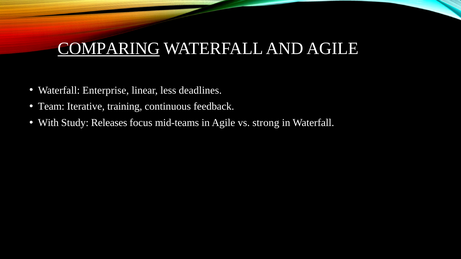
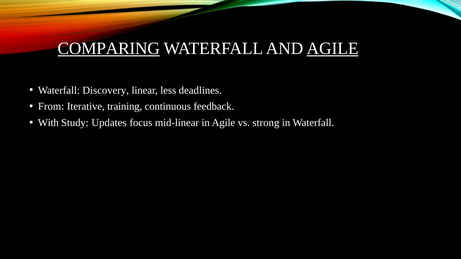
AGILE at (333, 48) underline: none -> present
Enterprise: Enterprise -> Discovery
Team: Team -> From
Releases: Releases -> Updates
mid-teams: mid-teams -> mid-linear
